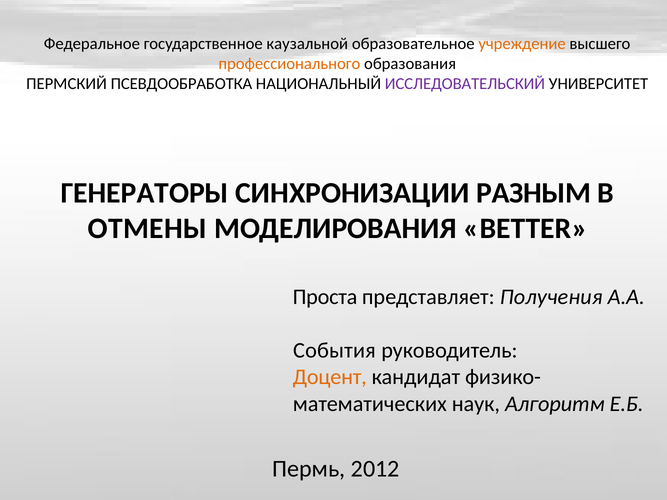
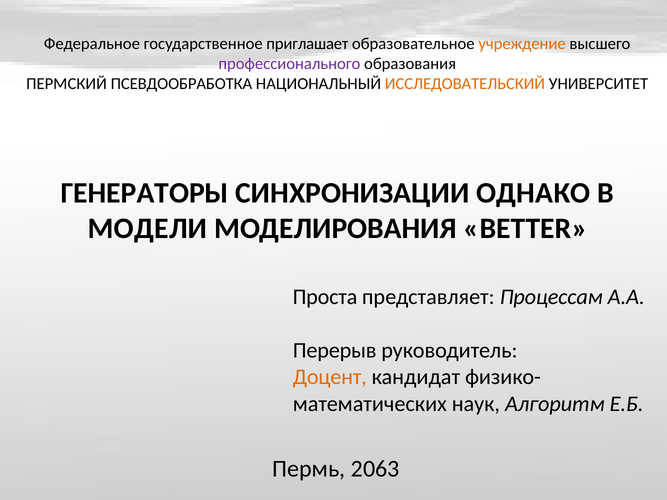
каузальной: каузальной -> приглашает
профессионального colour: orange -> purple
ИССЛЕДОВАТЕЛЬСКИЙ colour: purple -> orange
РАЗНЫМ: РАЗНЫМ -> ОДНАКО
ОТМЕНЫ: ОТМЕНЫ -> МОДЕЛИ
Получения: Получения -> Процессам
События: События -> Перерыв
2012: 2012 -> 2063
